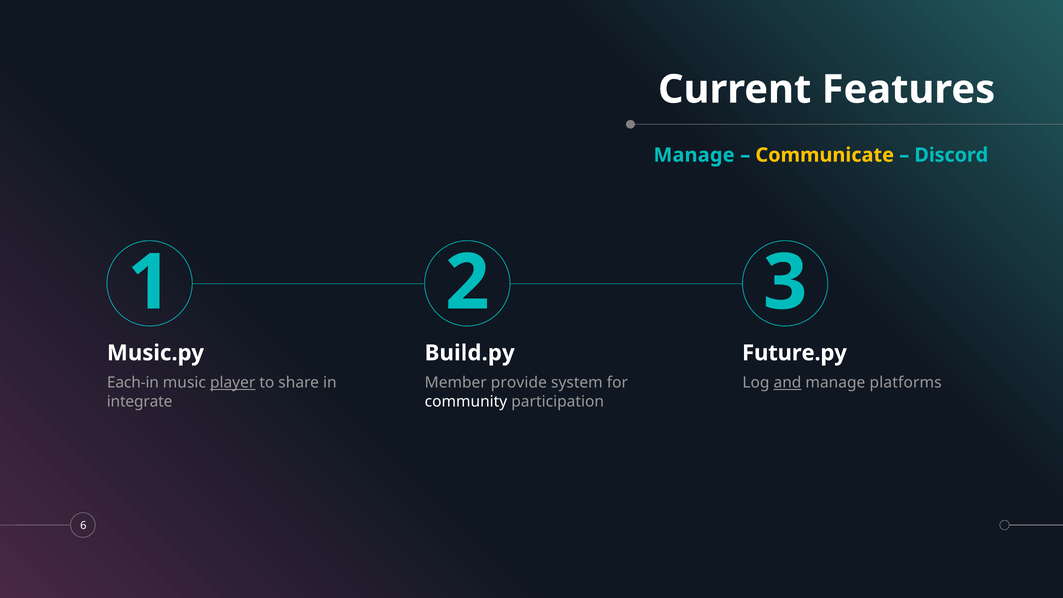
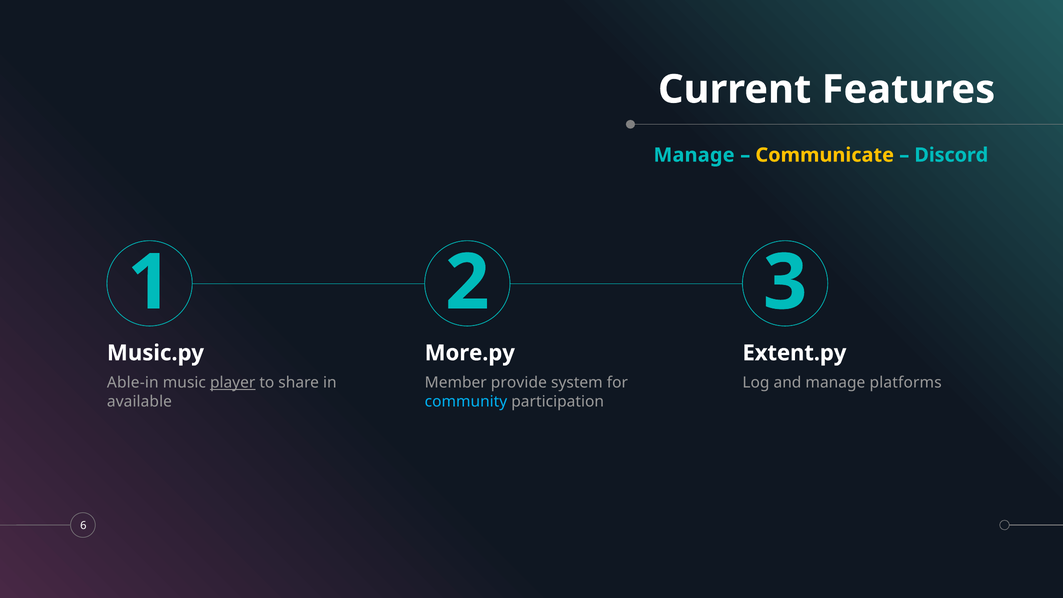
Build.py: Build.py -> More.py
Future.py: Future.py -> Extent.py
Each-in: Each-in -> Able-in
and underline: present -> none
integrate: integrate -> available
community colour: white -> light blue
